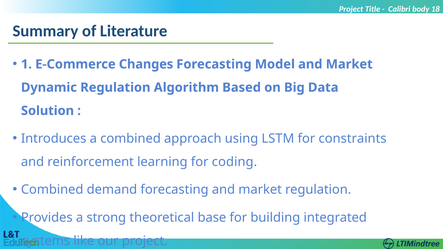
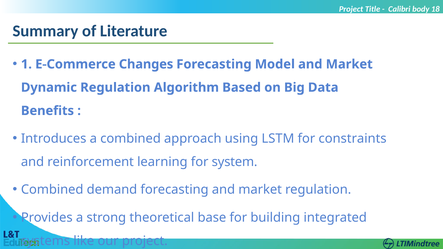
Solution: Solution -> Benefits
coding: coding -> system
